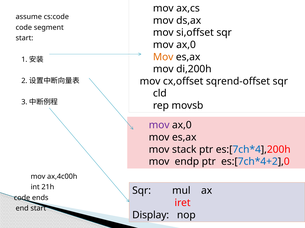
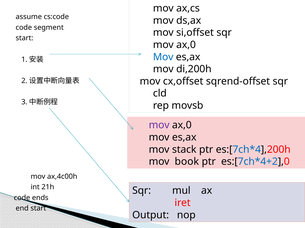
Mov at (163, 57) colour: orange -> blue
endp: endp -> book
Display: Display -> Output
